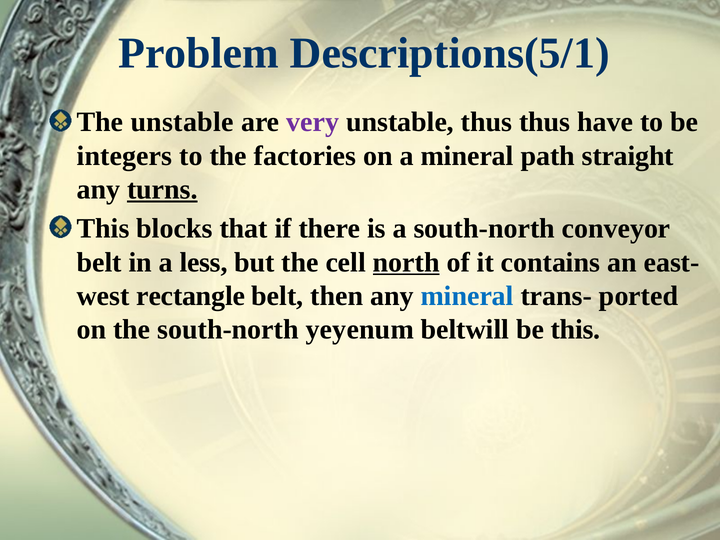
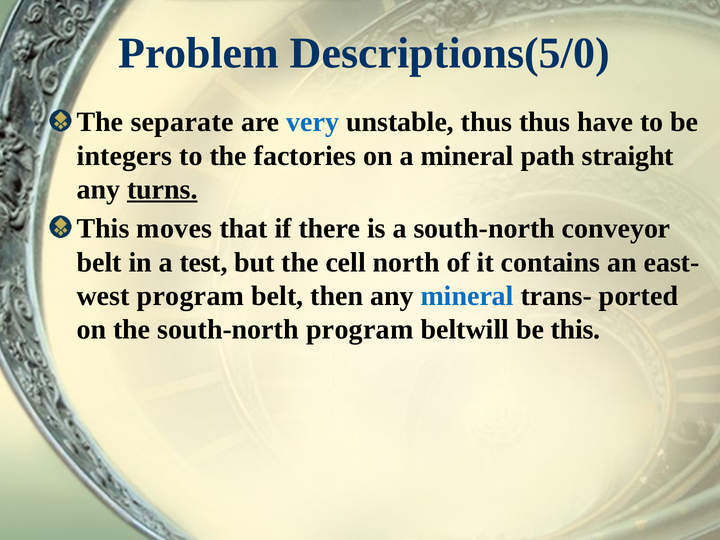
Descriptions(5/1: Descriptions(5/1 -> Descriptions(5/0
The unstable: unstable -> separate
very colour: purple -> blue
blocks: blocks -> moves
less: less -> test
north underline: present -> none
rectangle at (191, 296): rectangle -> program
south-north yeyenum: yeyenum -> program
